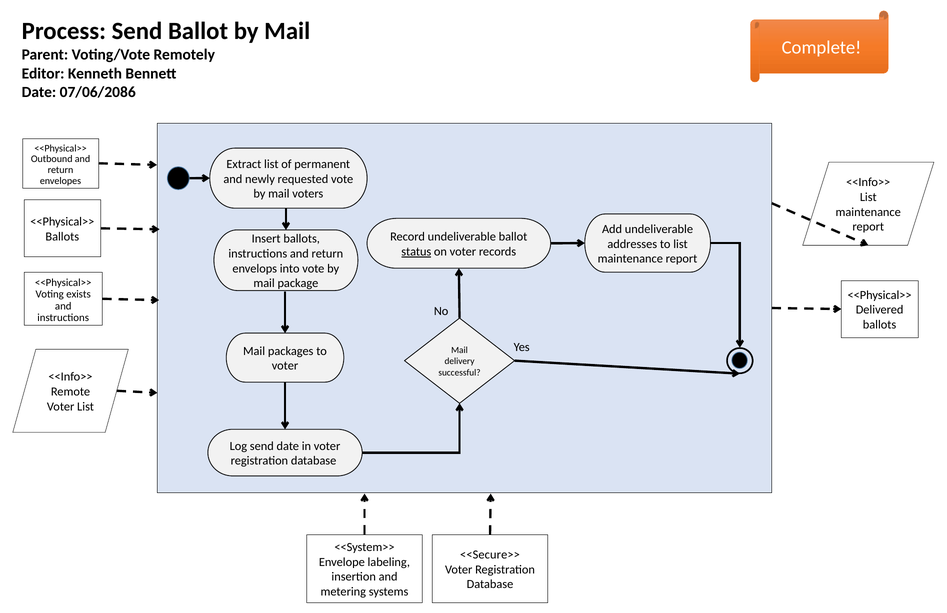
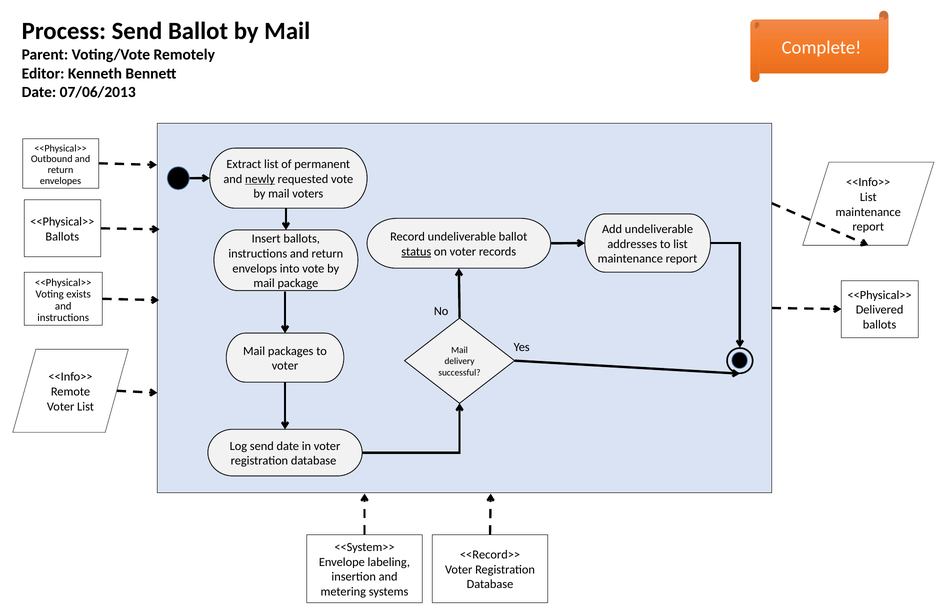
07/06/2086: 07/06/2086 -> 07/06/2013
newly underline: none -> present
<<Secure>>: <<Secure>> -> <<Record>>
